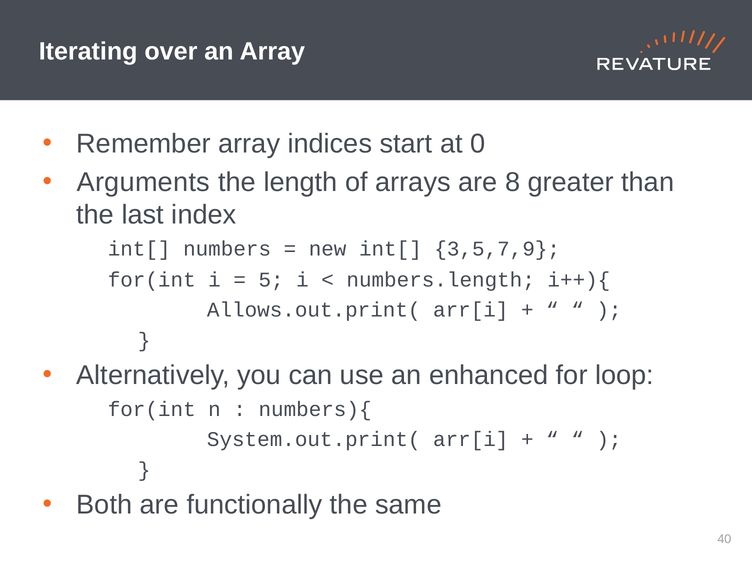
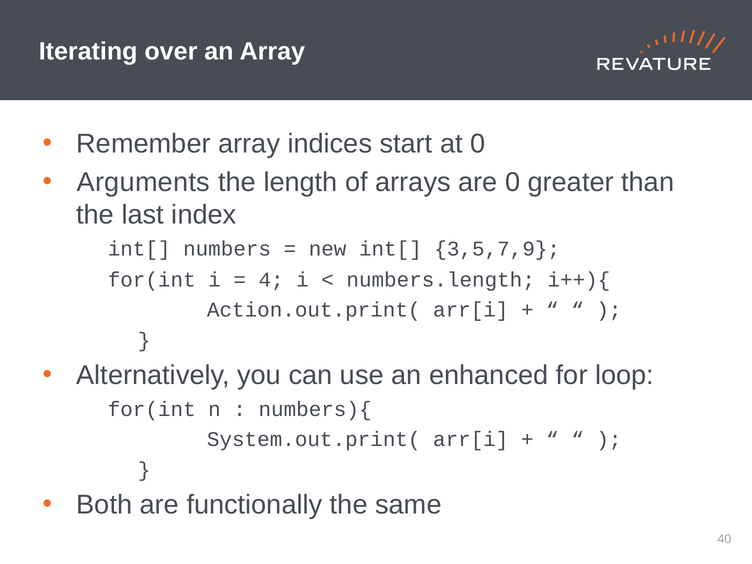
are 8: 8 -> 0
5: 5 -> 4
Allows.out.print(: Allows.out.print( -> Action.out.print(
